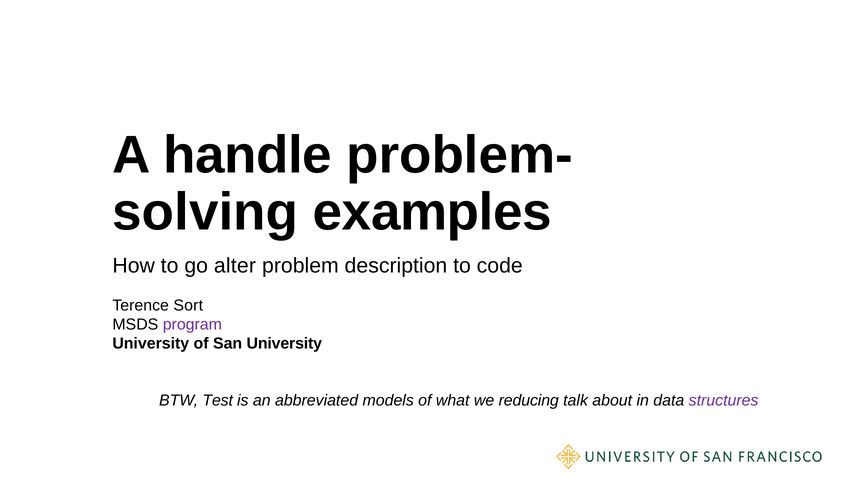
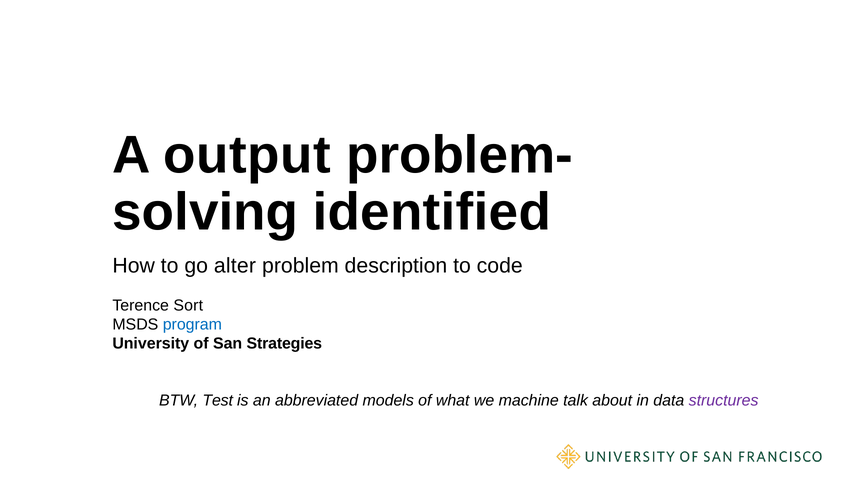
handle: handle -> output
examples: examples -> identified
program colour: purple -> blue
San University: University -> Strategies
reducing: reducing -> machine
